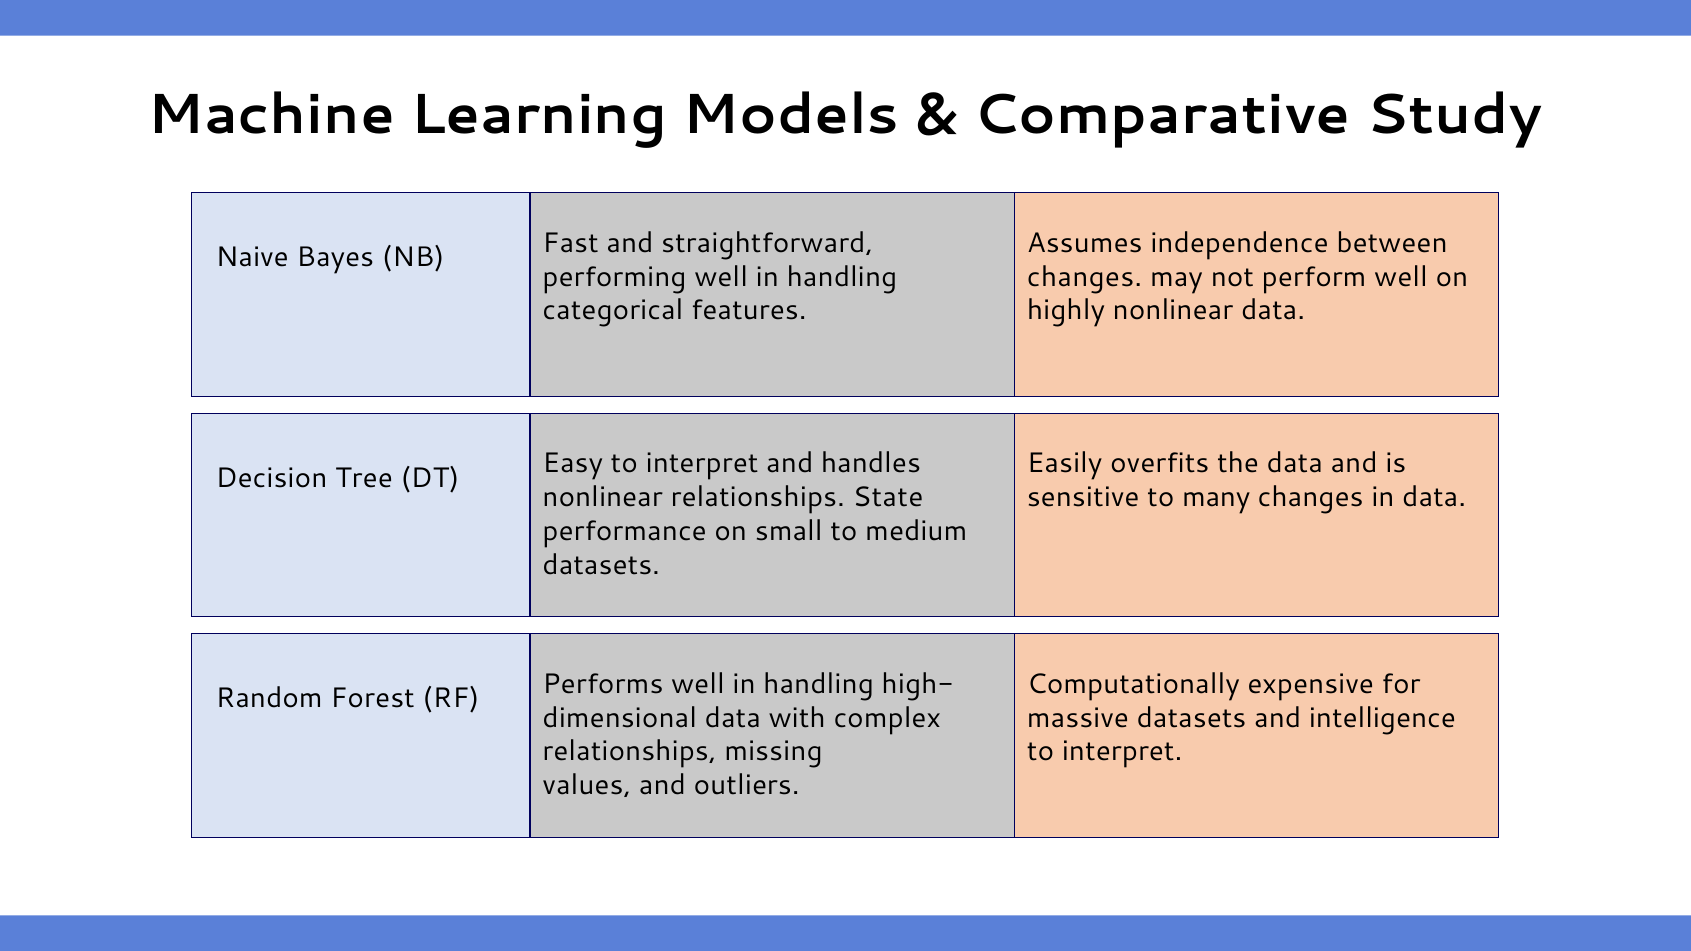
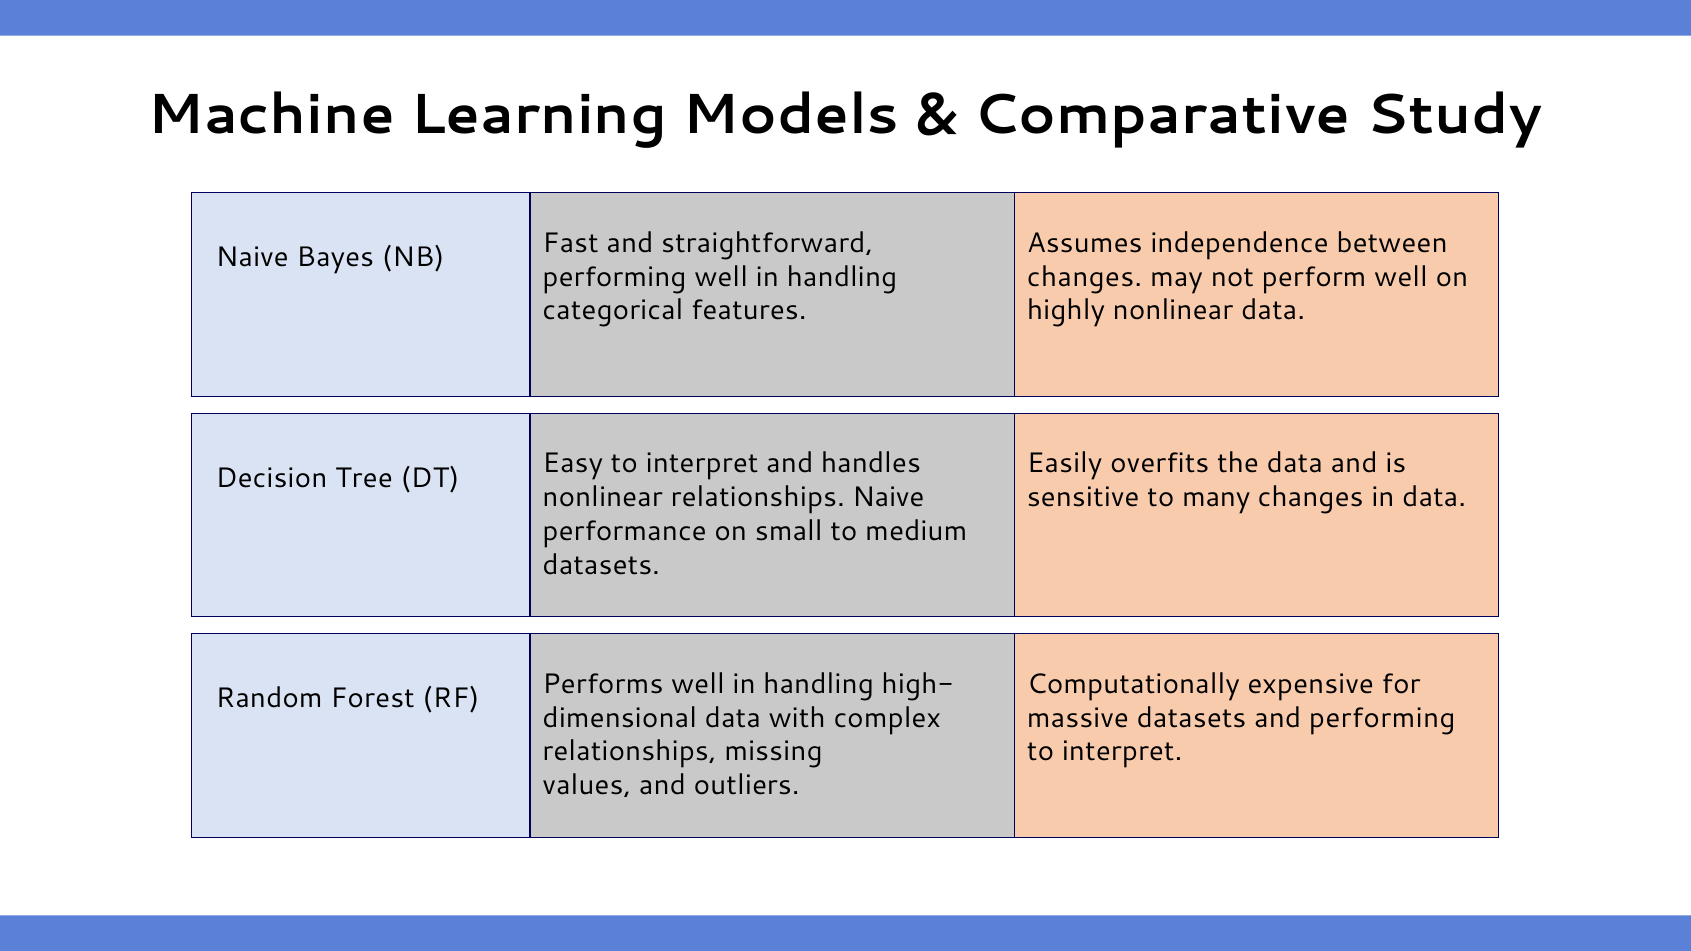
relationships State: State -> Naive
and intelligence: intelligence -> performing
